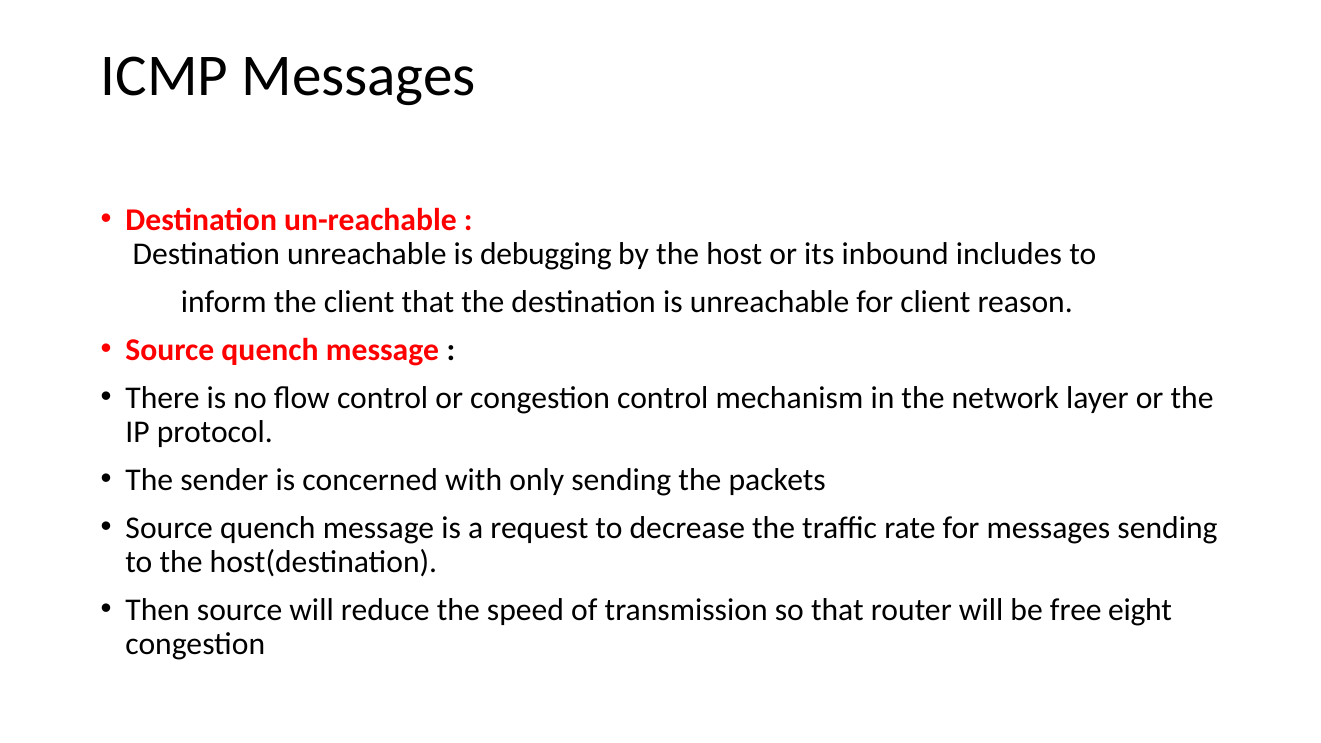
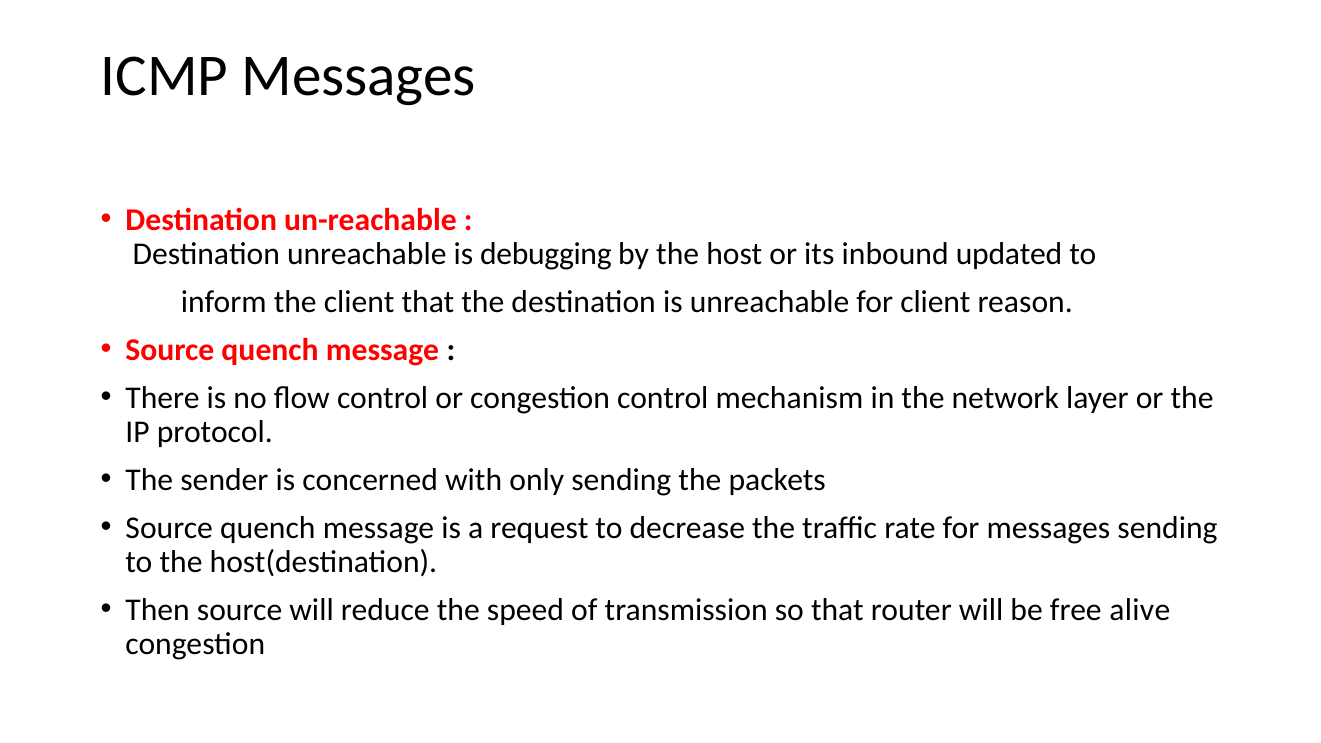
includes: includes -> updated
eight: eight -> alive
